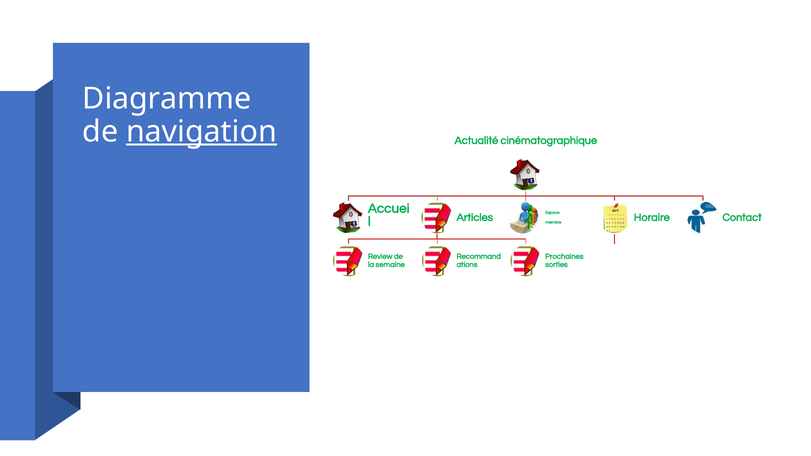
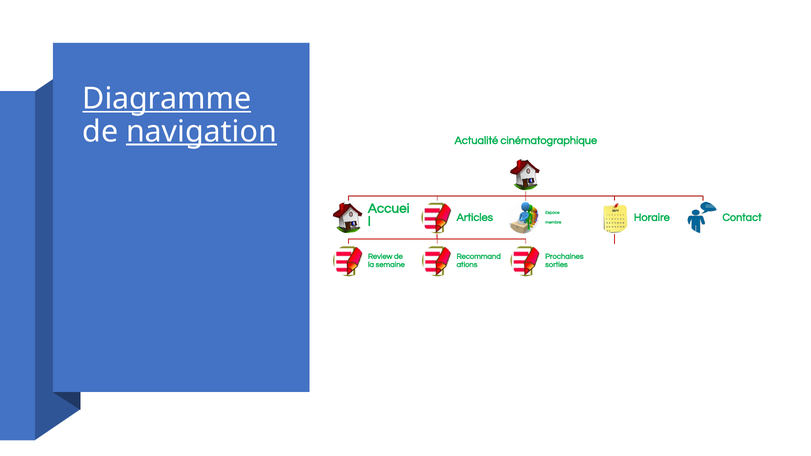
Diagramme underline: none -> present
